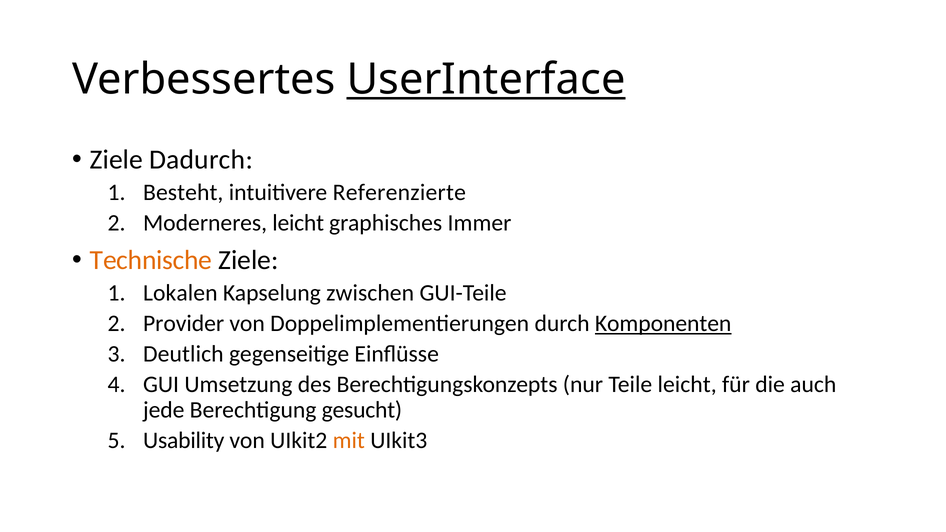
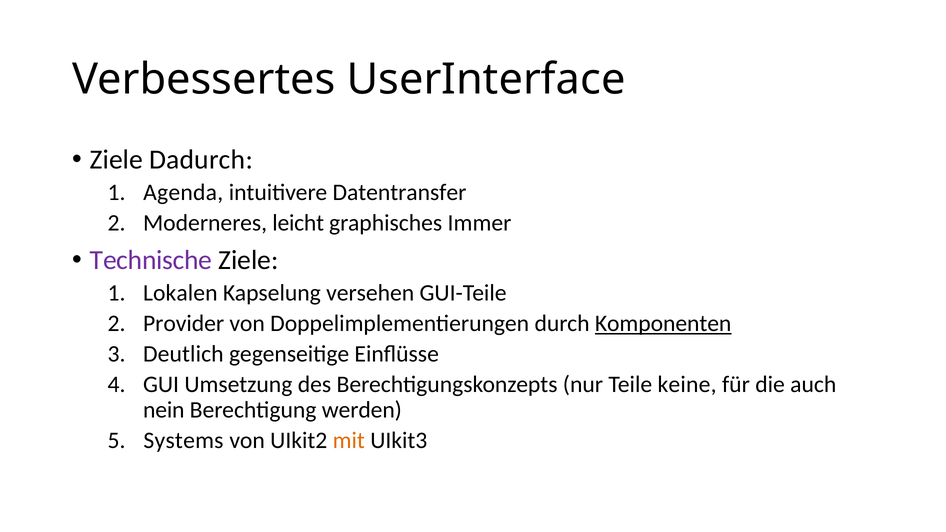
UserInterface underline: present -> none
Besteht: Besteht -> Agenda
Referenzierte: Referenzierte -> Datentransfer
Technische colour: orange -> purple
zwischen: zwischen -> versehen
Teile leicht: leicht -> keine
jede: jede -> nein
gesucht: gesucht -> werden
Usability: Usability -> Systems
